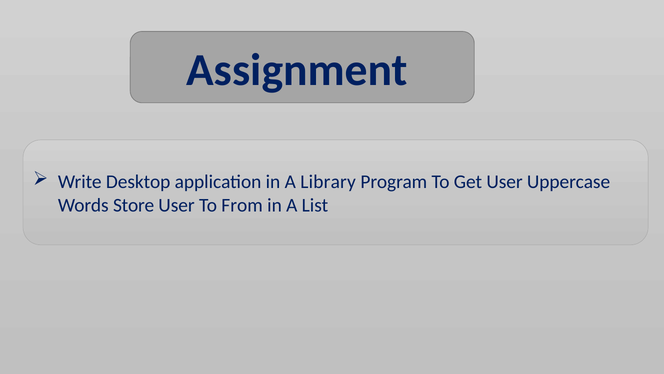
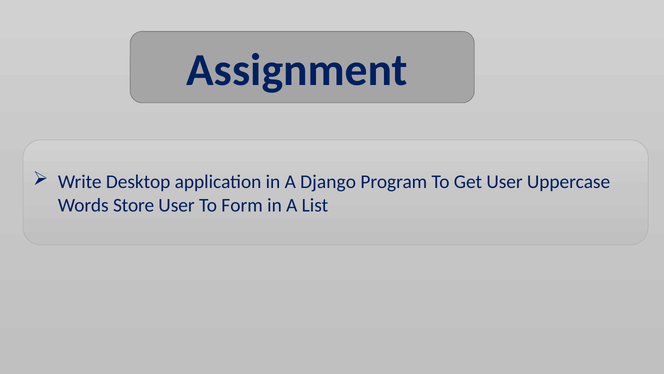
Library: Library -> Django
From: From -> Form
